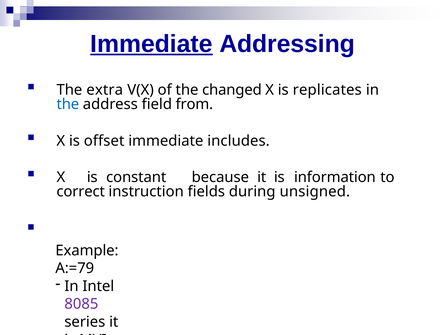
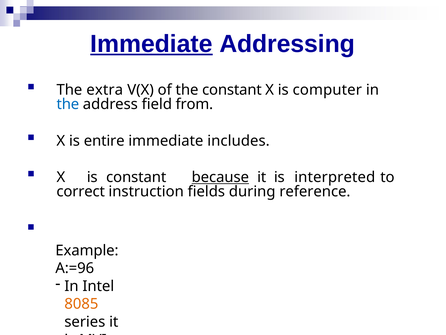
the changed: changed -> constant
replicates: replicates -> computer
offset: offset -> entire
because underline: none -> present
information: information -> interpreted
unsigned: unsigned -> reference
A:=79: A:=79 -> A:=96
8085 colour: purple -> orange
